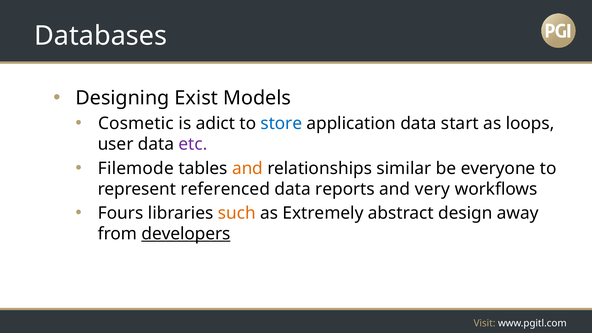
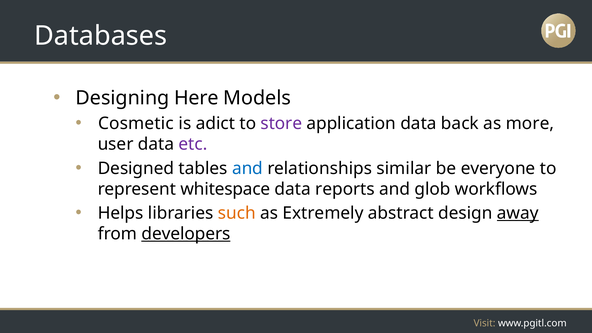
Exist: Exist -> Here
store colour: blue -> purple
start: start -> back
loops: loops -> more
Filemode: Filemode -> Designed
and at (247, 168) colour: orange -> blue
referenced: referenced -> whitespace
very: very -> glob
Fours: Fours -> Helps
away underline: none -> present
